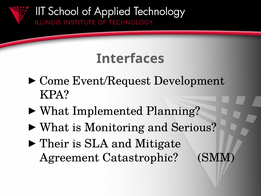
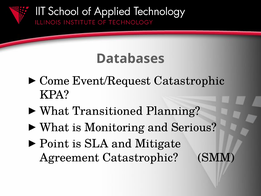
Interfaces: Interfaces -> Databases
Event/Request Development: Development -> Catastrophic
Implemented: Implemented -> Transitioned
Their: Their -> Point
